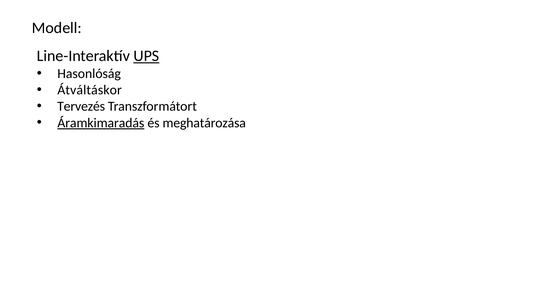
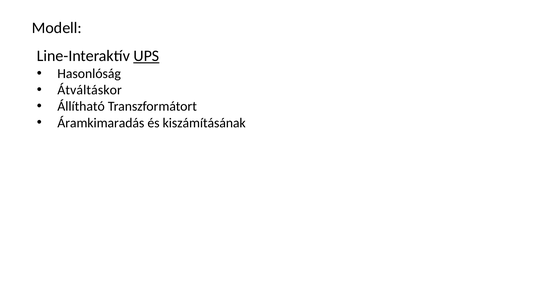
Tervezés: Tervezés -> Állítható
Áramkimaradás underline: present -> none
meghatározása: meghatározása -> kiszámításának
